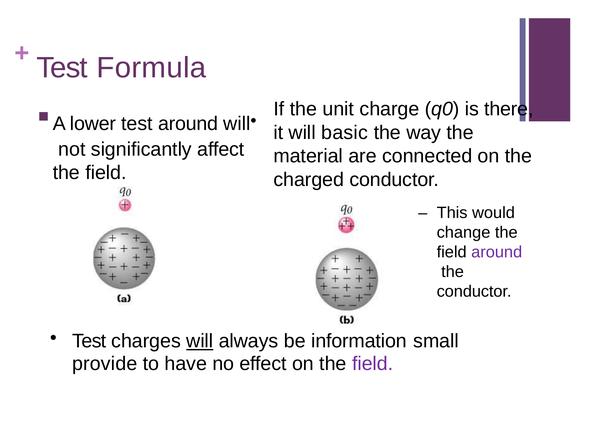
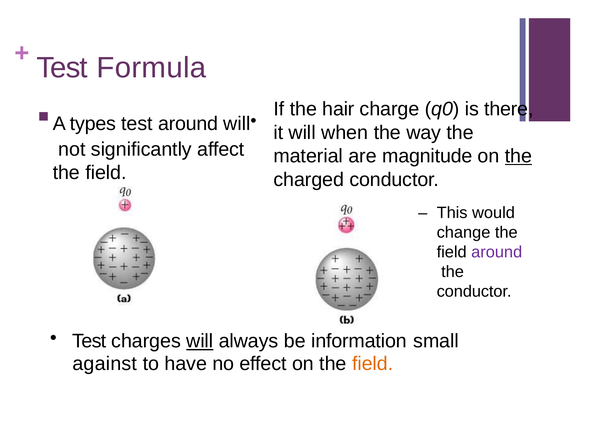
unit: unit -> hair
lower: lower -> types
basic: basic -> when
connected: connected -> magnitude
the at (518, 156) underline: none -> present
provide: provide -> against
field at (373, 363) colour: purple -> orange
